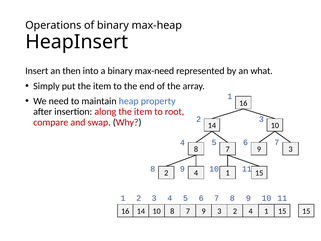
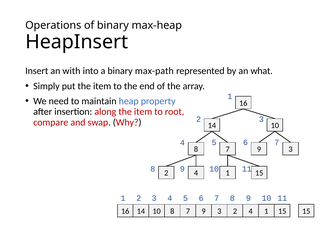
then: then -> with
max-need: max-need -> max-path
